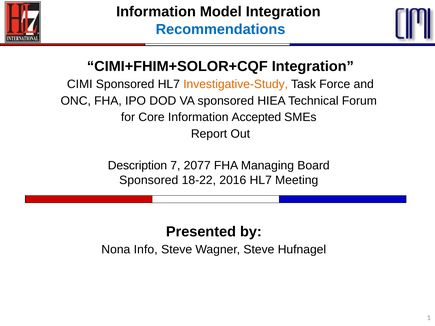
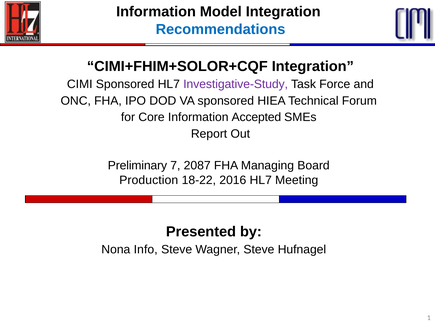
Investigative-Study colour: orange -> purple
Description: Description -> Preliminary
2077: 2077 -> 2087
Sponsored at (149, 180): Sponsored -> Production
